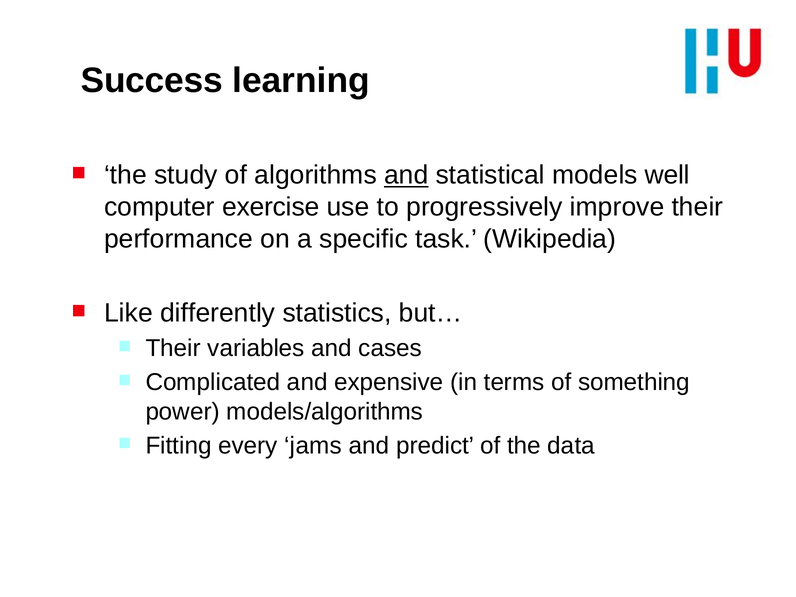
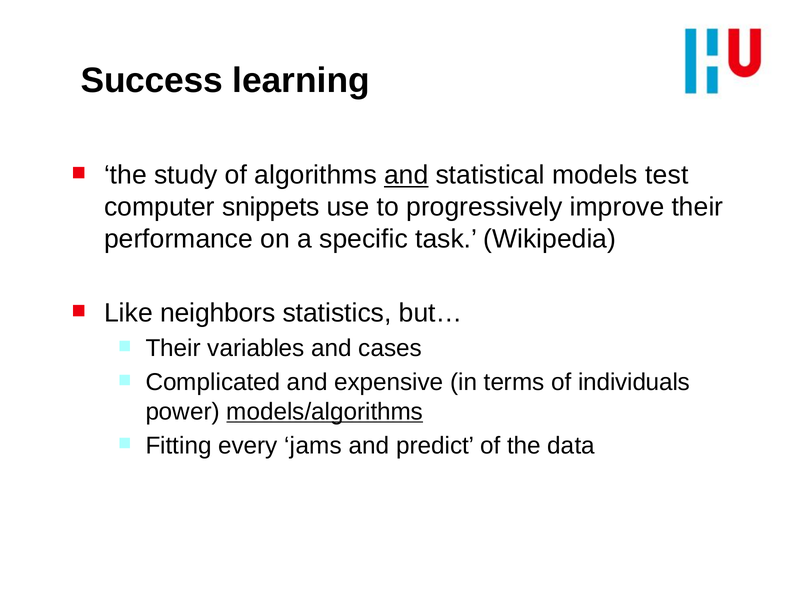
well: well -> test
exercise: exercise -> snippets
differently: differently -> neighbors
something: something -> individuals
models/algorithms underline: none -> present
